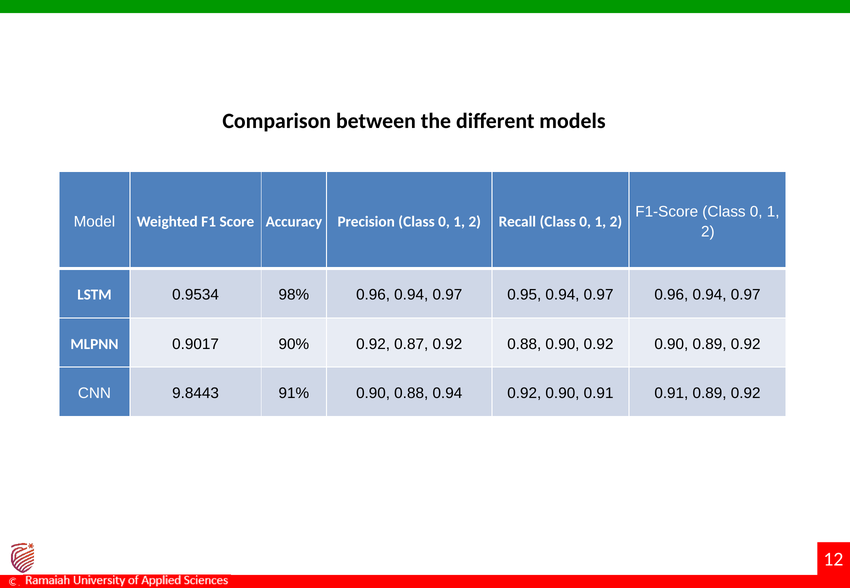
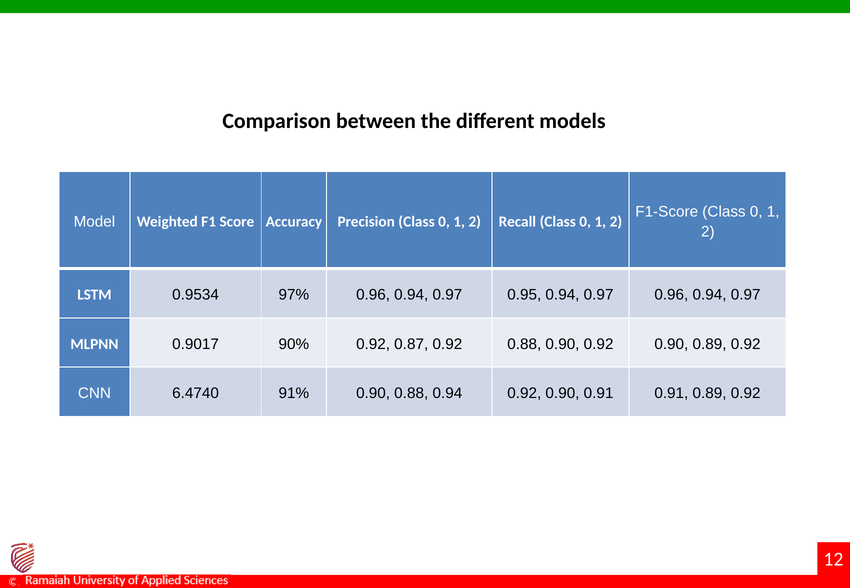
98%: 98% -> 97%
9.8443: 9.8443 -> 6.4740
